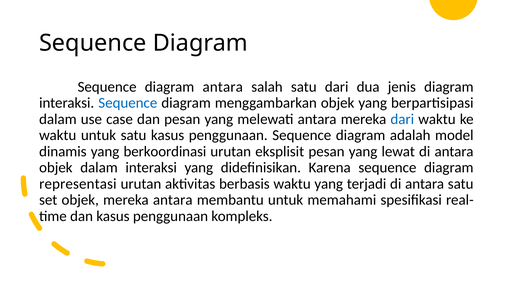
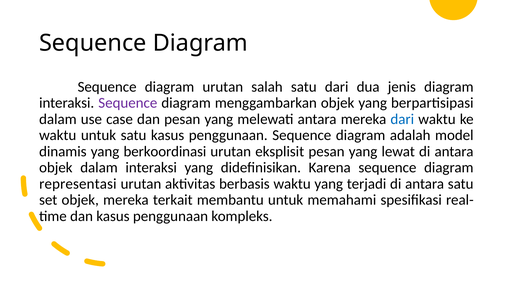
diagram antara: antara -> urutan
Sequence at (128, 103) colour: blue -> purple
mereka antara: antara -> terkait
